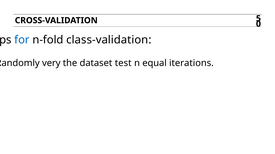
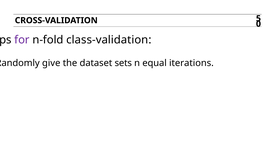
for colour: blue -> purple
very: very -> give
test: test -> sets
